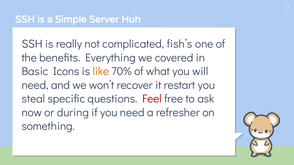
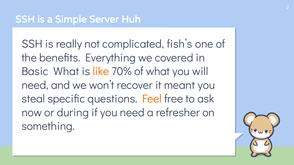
Basic Icons: Icons -> What
restart: restart -> meant
Feel colour: red -> orange
